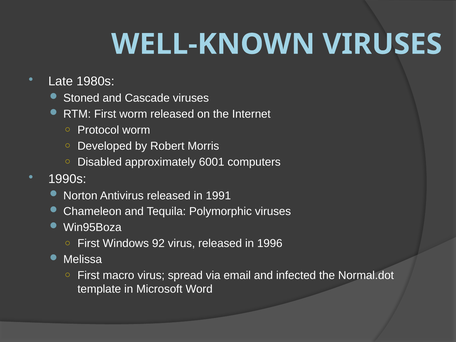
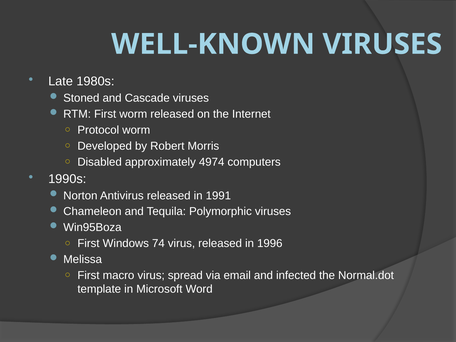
6001: 6001 -> 4974
92: 92 -> 74
